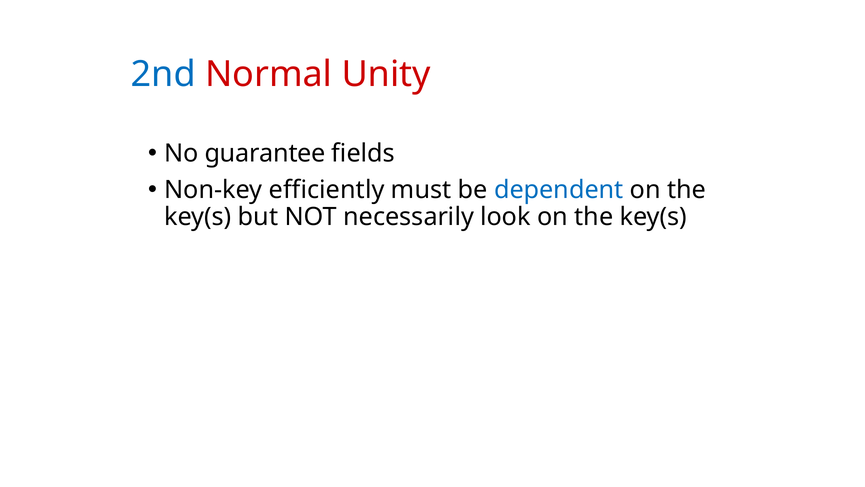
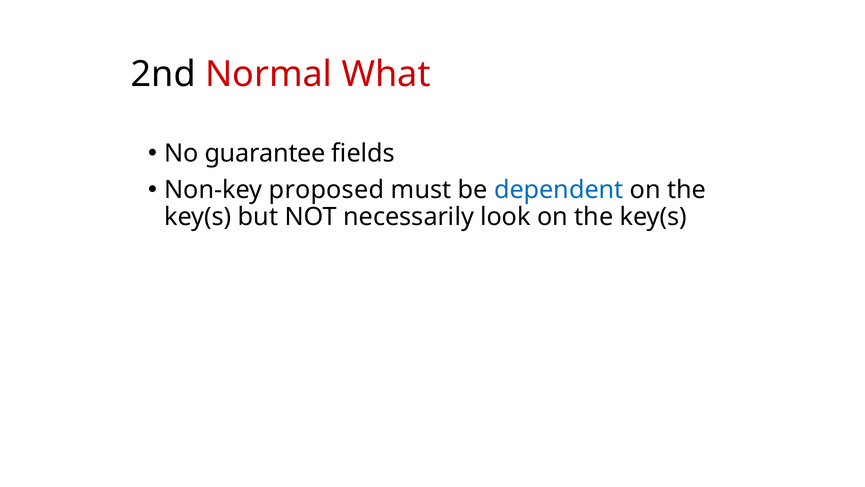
2nd colour: blue -> black
Unity: Unity -> What
efficiently: efficiently -> proposed
